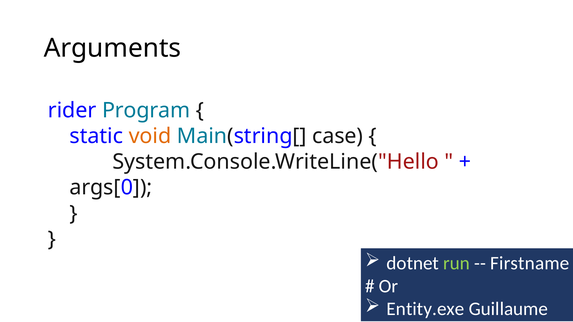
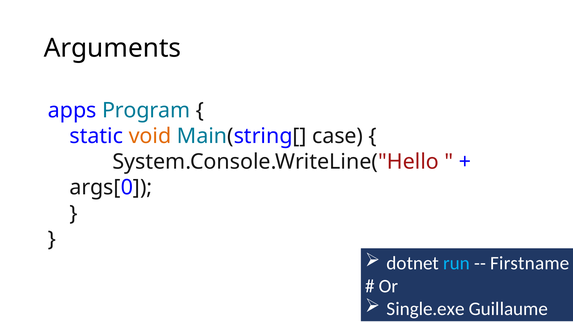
rider: rider -> apps
run colour: light green -> light blue
Entity.exe: Entity.exe -> Single.exe
